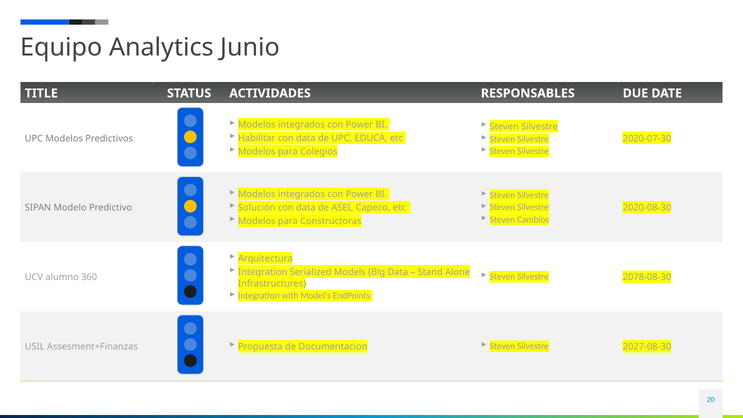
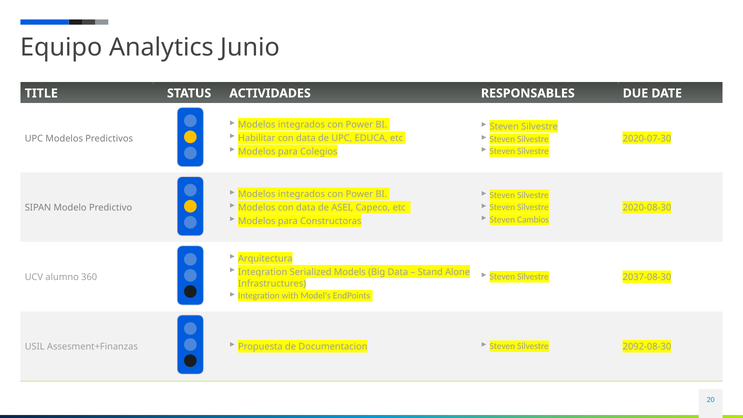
Solución at (257, 208): Solución -> Modelos
2078-08-30: 2078-08-30 -> 2037-08-30
2027-08-30: 2027-08-30 -> 2092-08-30
